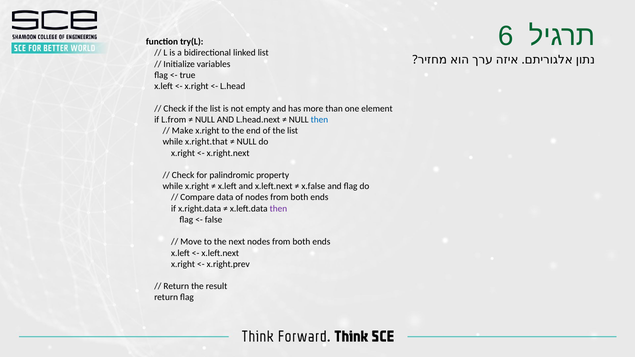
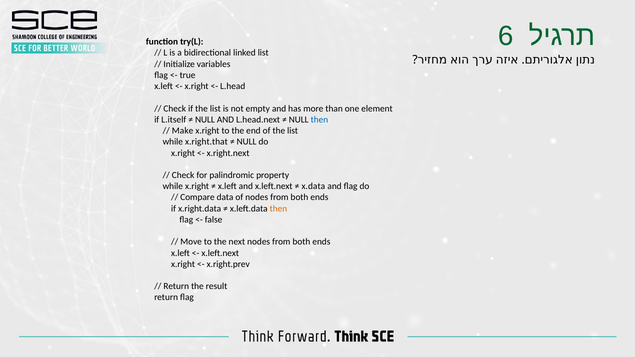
L.from: L.from -> L.itself
x.false: x.false -> x.data
then at (278, 209) colour: purple -> orange
